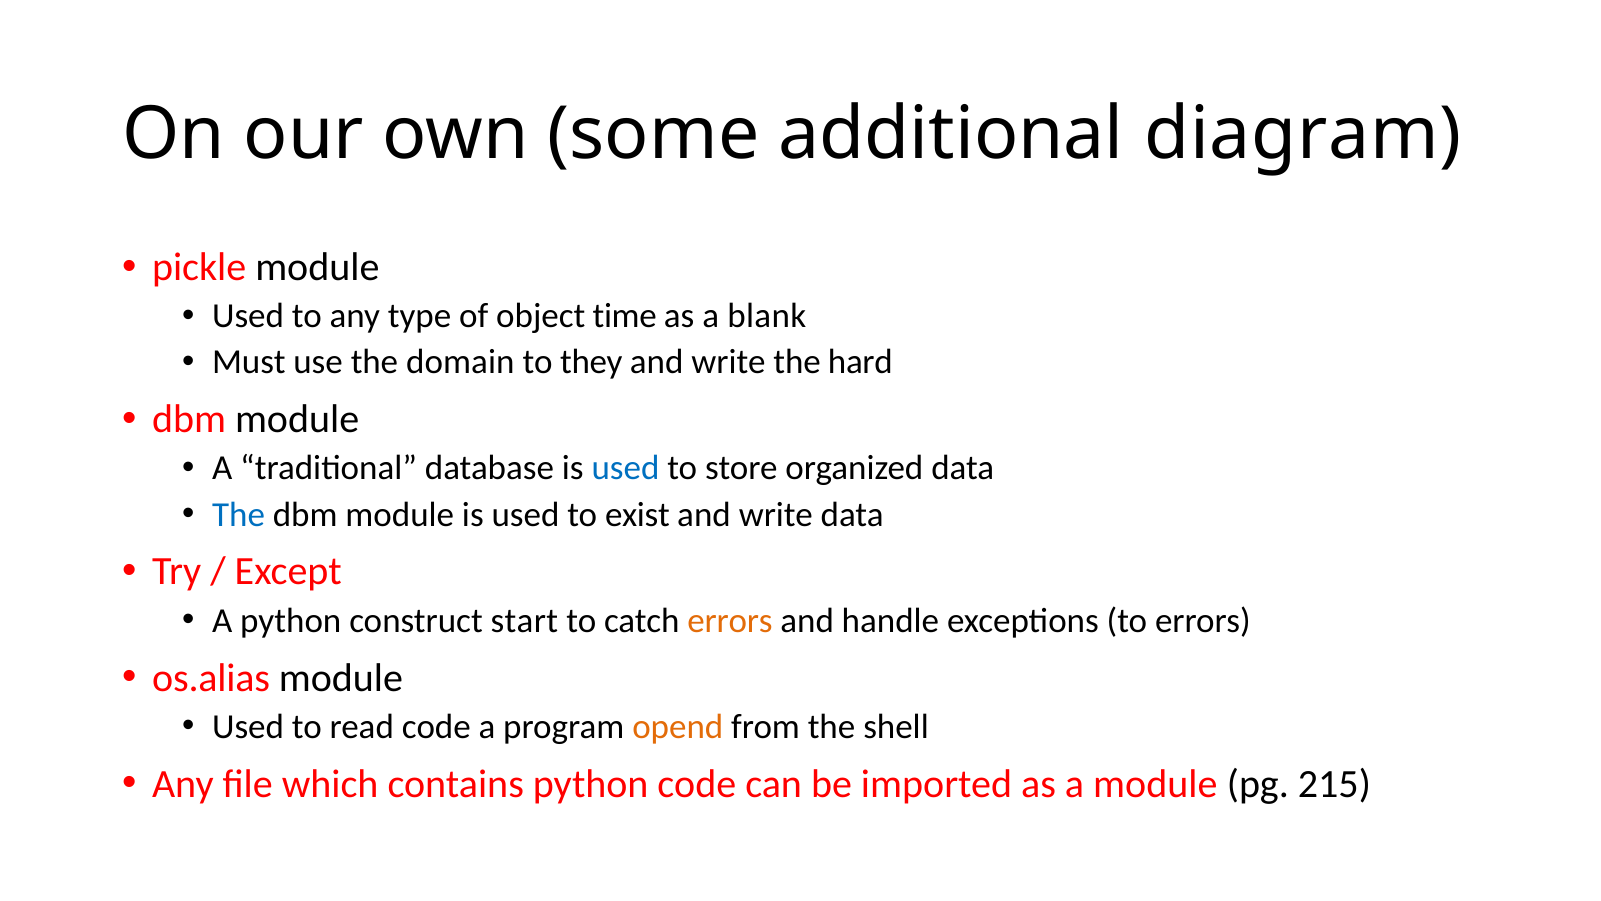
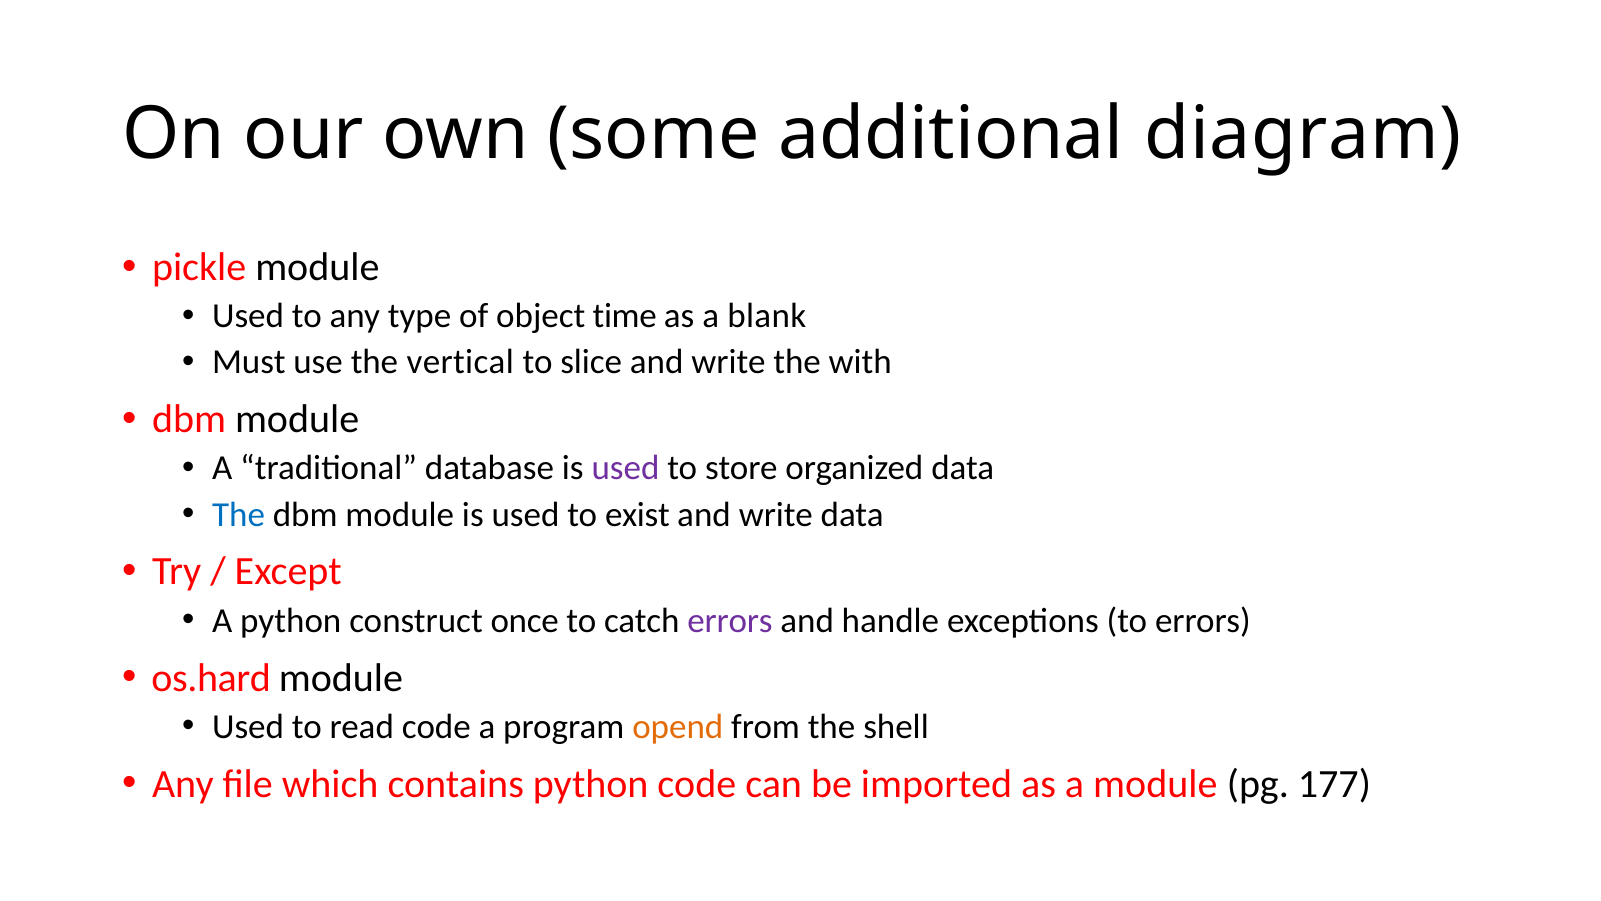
domain: domain -> vertical
they: they -> slice
hard: hard -> with
used at (626, 468) colour: blue -> purple
start: start -> once
errors at (730, 620) colour: orange -> purple
os.alias: os.alias -> os.hard
215: 215 -> 177
